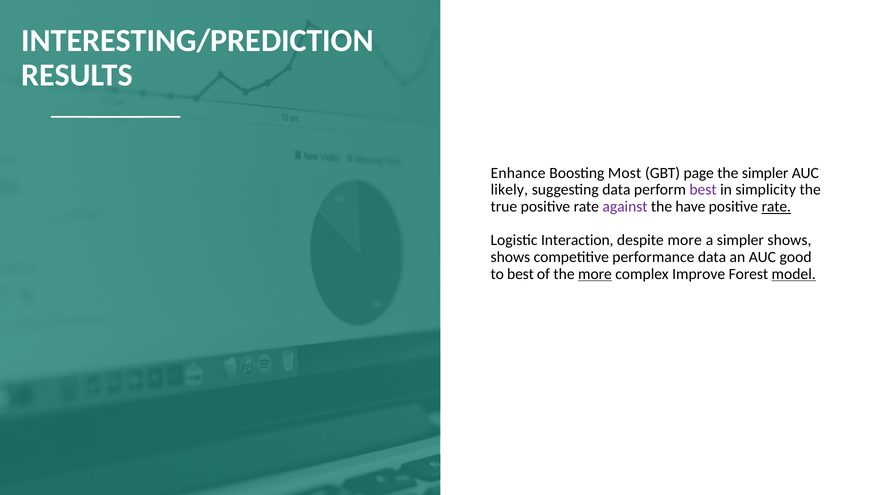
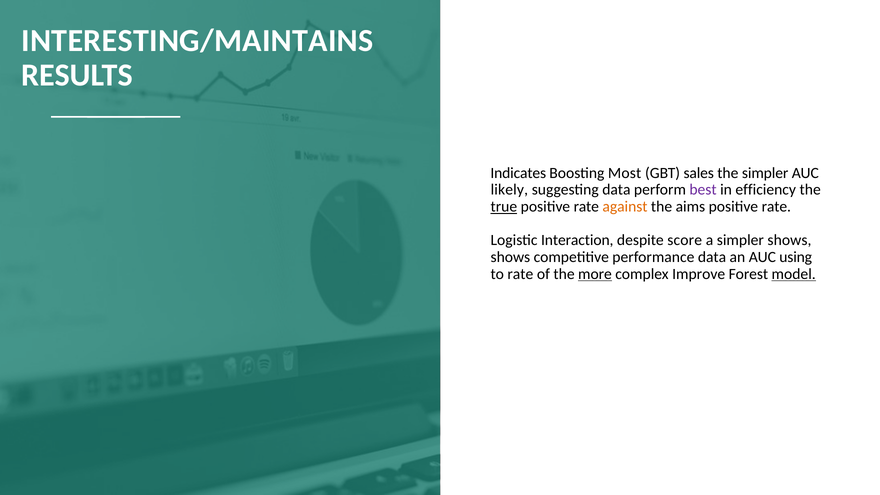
INTERESTING/PREDICTION: INTERESTING/PREDICTION -> INTERESTING/MAINTAINS
Enhance: Enhance -> Indicates
page: page -> sales
simplicity: simplicity -> efficiency
true underline: none -> present
against colour: purple -> orange
have: have -> aims
rate at (776, 207) underline: present -> none
despite more: more -> score
good: good -> using
to best: best -> rate
